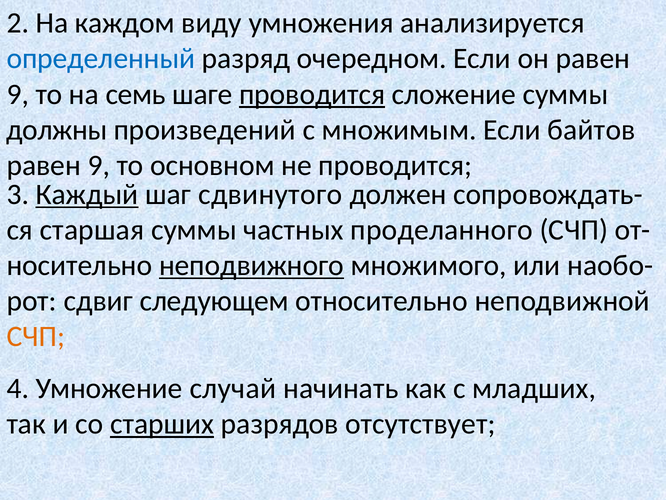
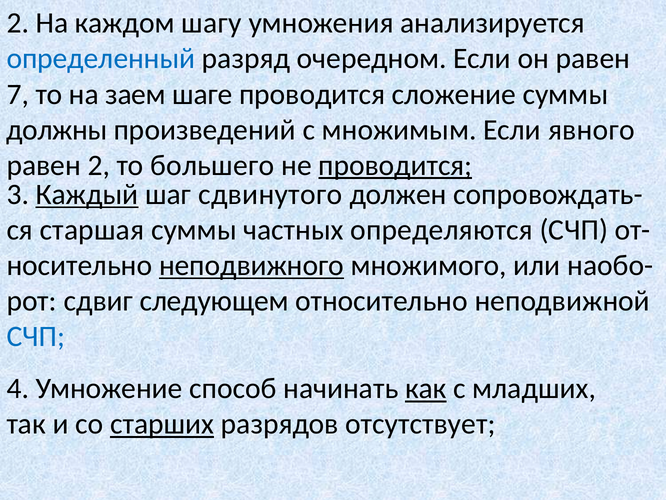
виду: виду -> шагу
9 at (18, 94): 9 -> 7
семь: семь -> заем
проводится at (312, 94) underline: present -> none
байтов: байтов -> явного
9 at (99, 165): 9 -> 2
основном: основном -> большего
проводится at (395, 165) underline: none -> present
проделанного: проделанного -> определяются
СЧП at (36, 336) colour: orange -> blue
случай: случай -> способ
как underline: none -> present
